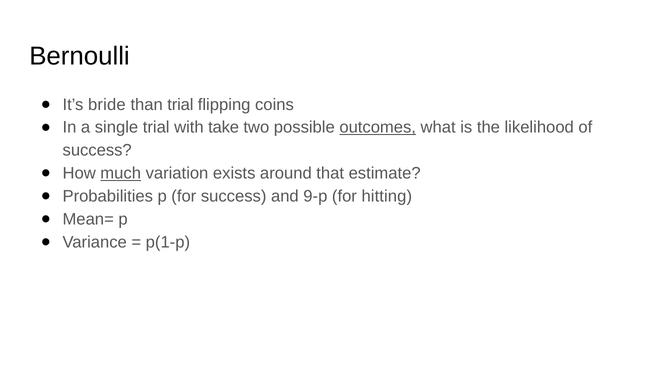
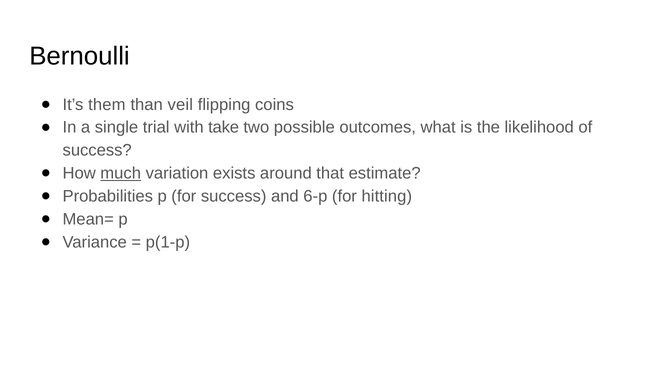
bride: bride -> them
than trial: trial -> veil
outcomes underline: present -> none
9-p: 9-p -> 6-p
